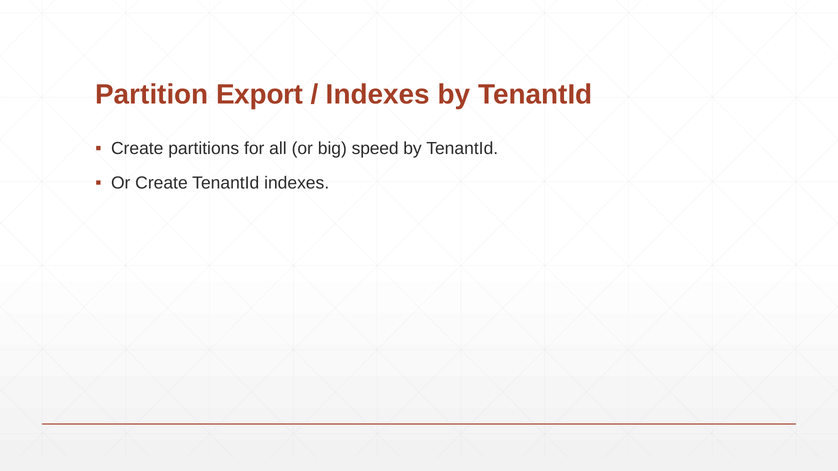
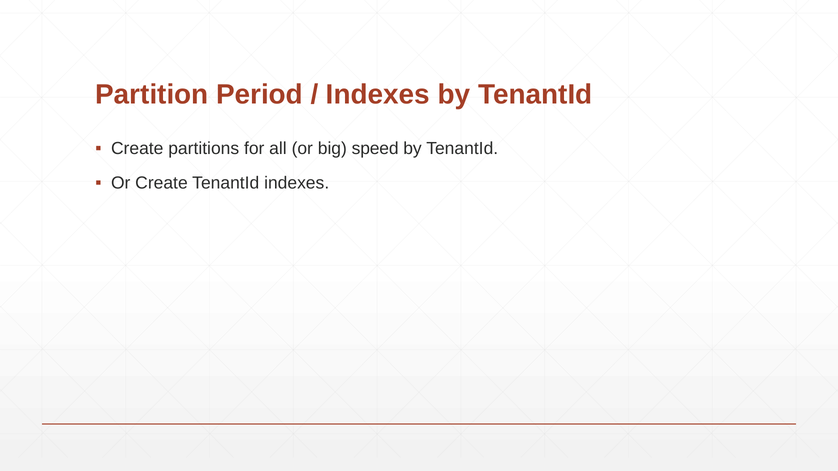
Export: Export -> Period
